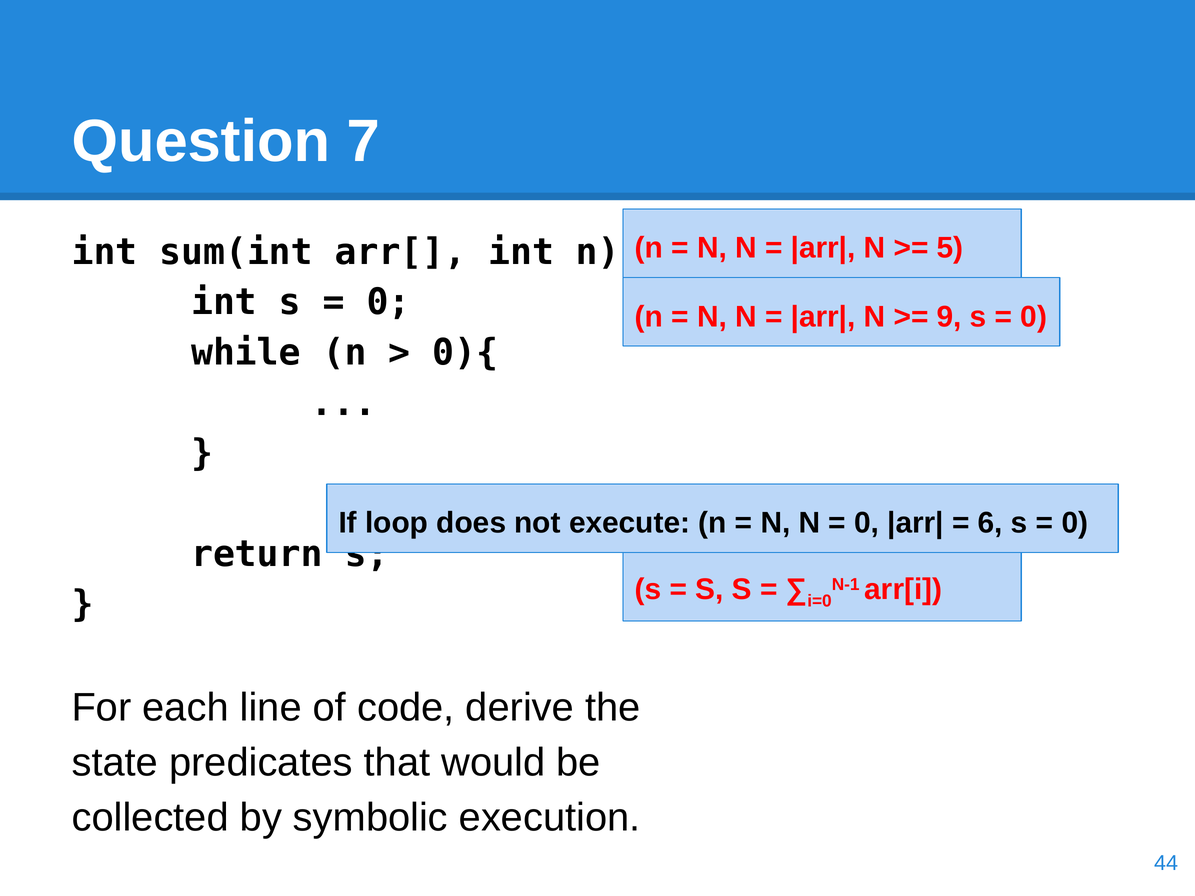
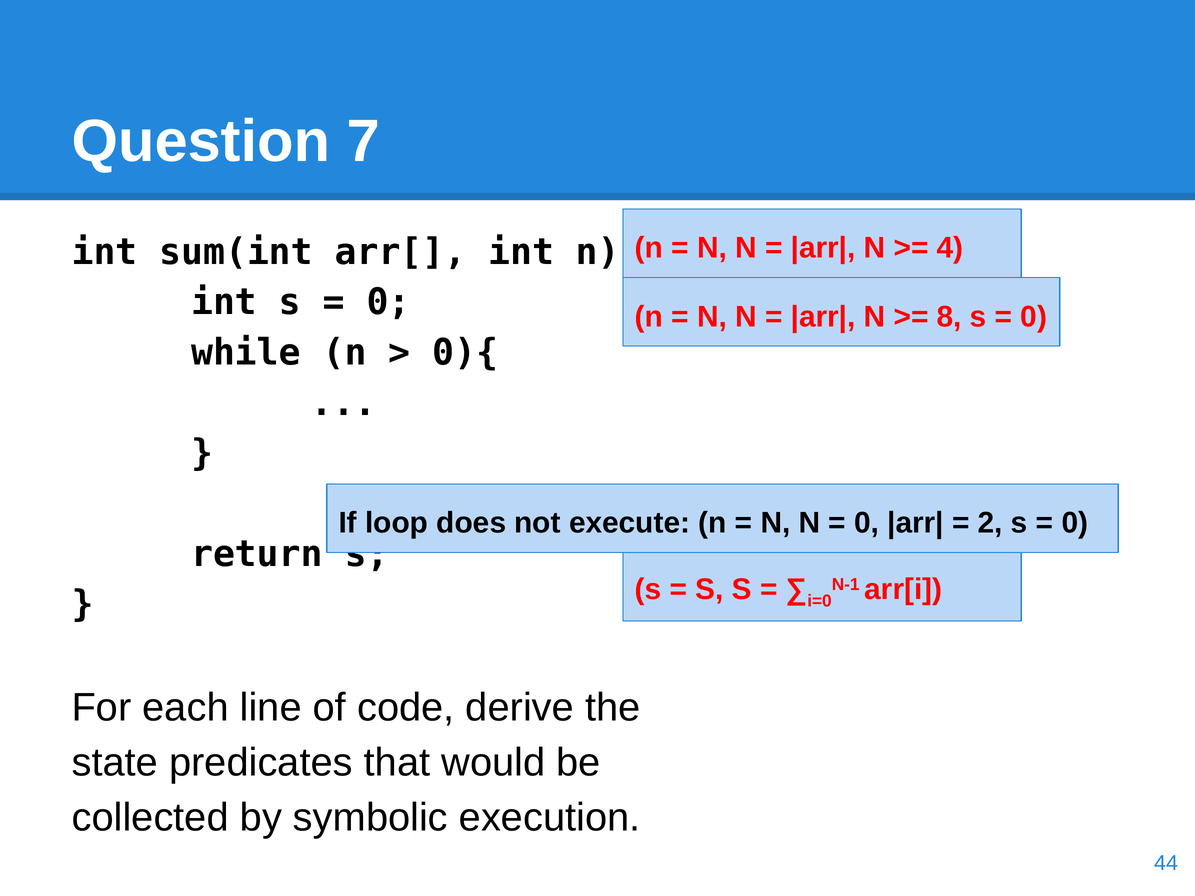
5: 5 -> 4
9: 9 -> 8
6: 6 -> 2
